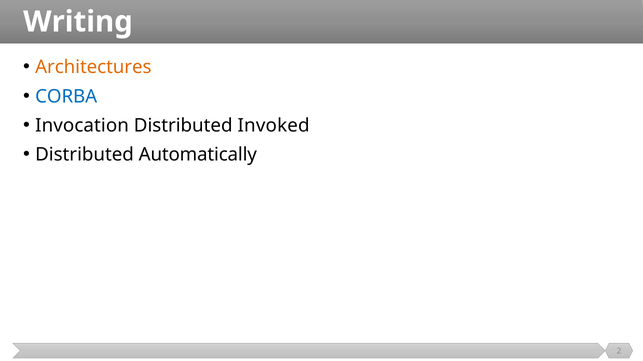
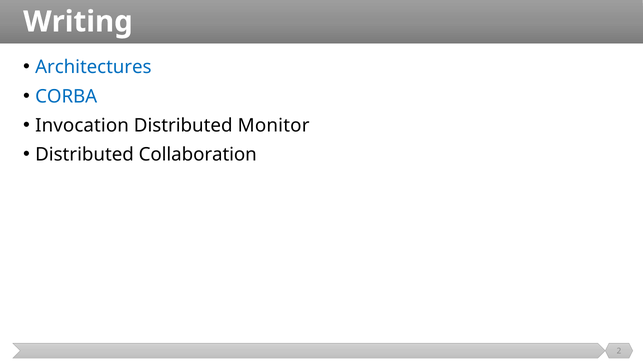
Architectures colour: orange -> blue
Invoked: Invoked -> Monitor
Automatically: Automatically -> Collaboration
